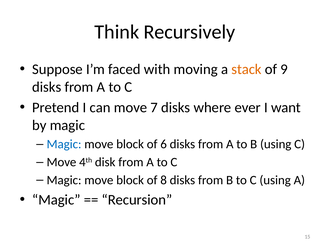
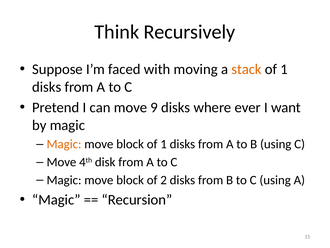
9 at (284, 69): 9 -> 1
7: 7 -> 9
Magic at (64, 144) colour: blue -> orange
block of 6: 6 -> 1
8: 8 -> 2
